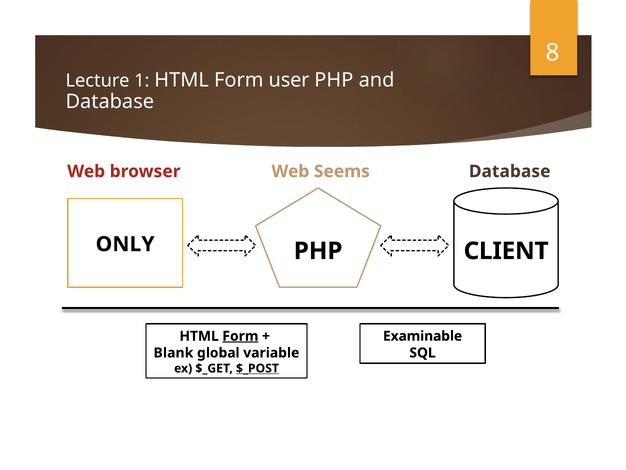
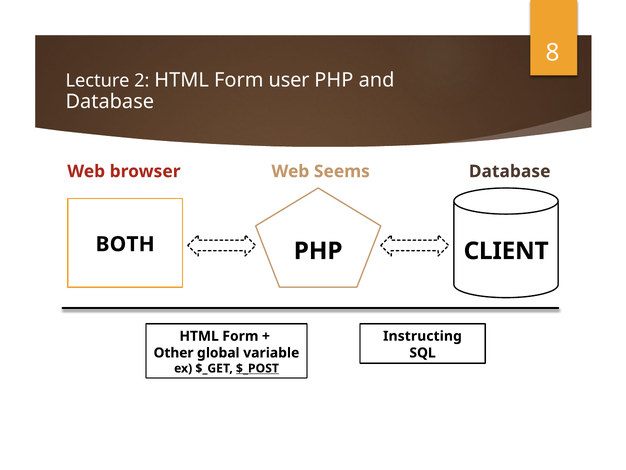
1: 1 -> 2
ONLY: ONLY -> BOTH
Examinable: Examinable -> Instructing
Form at (240, 336) underline: present -> none
Blank: Blank -> Other
